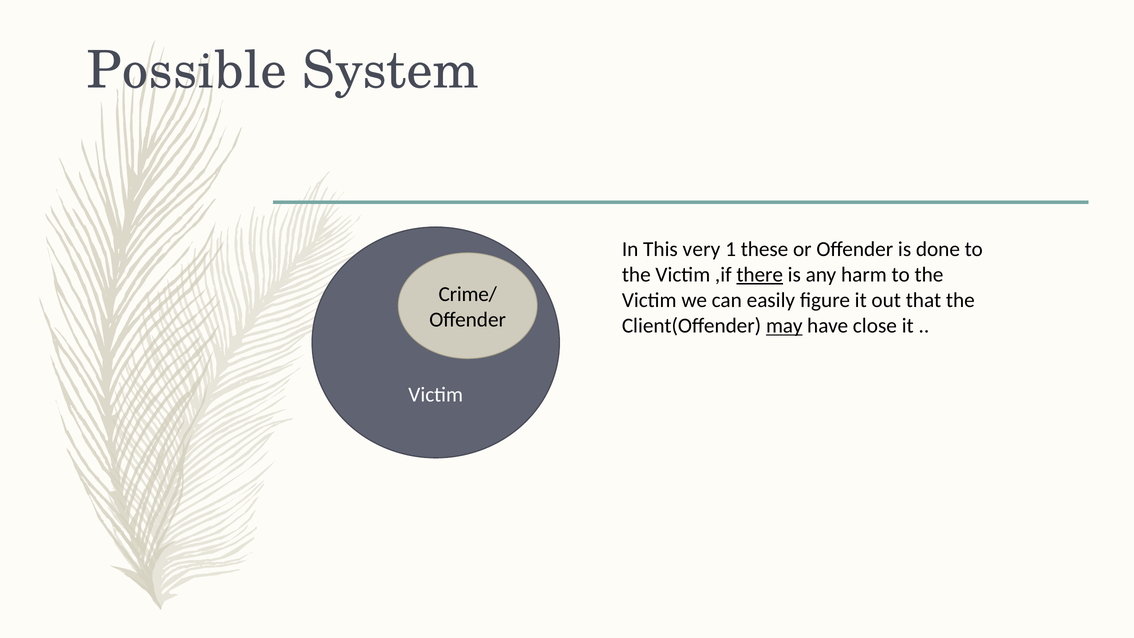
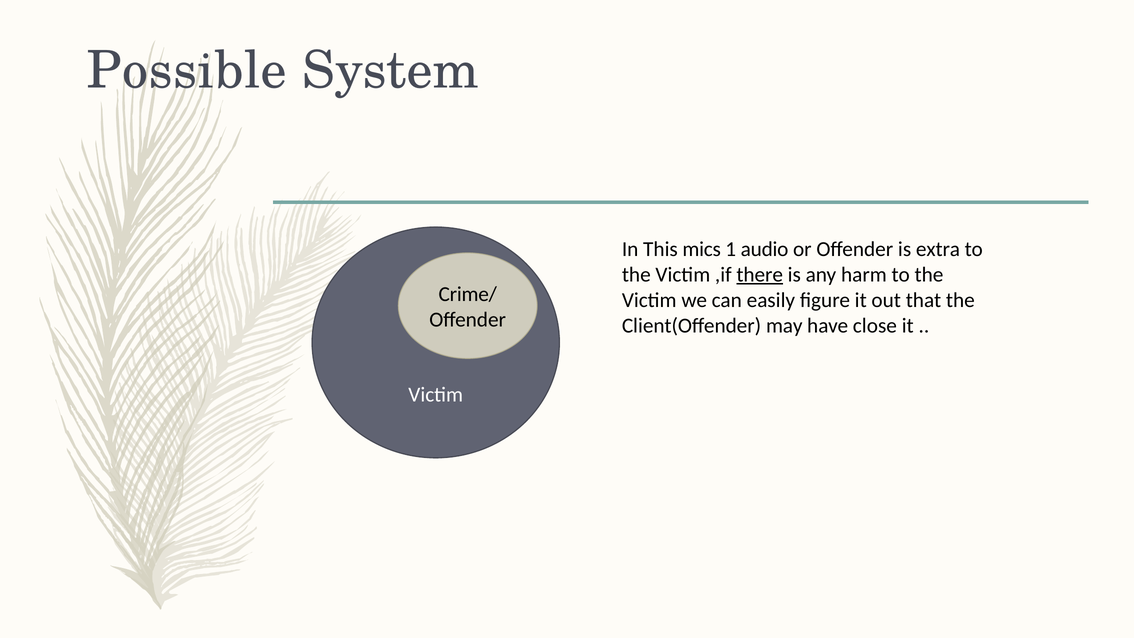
very: very -> mics
these: these -> audio
done: done -> extra
may underline: present -> none
